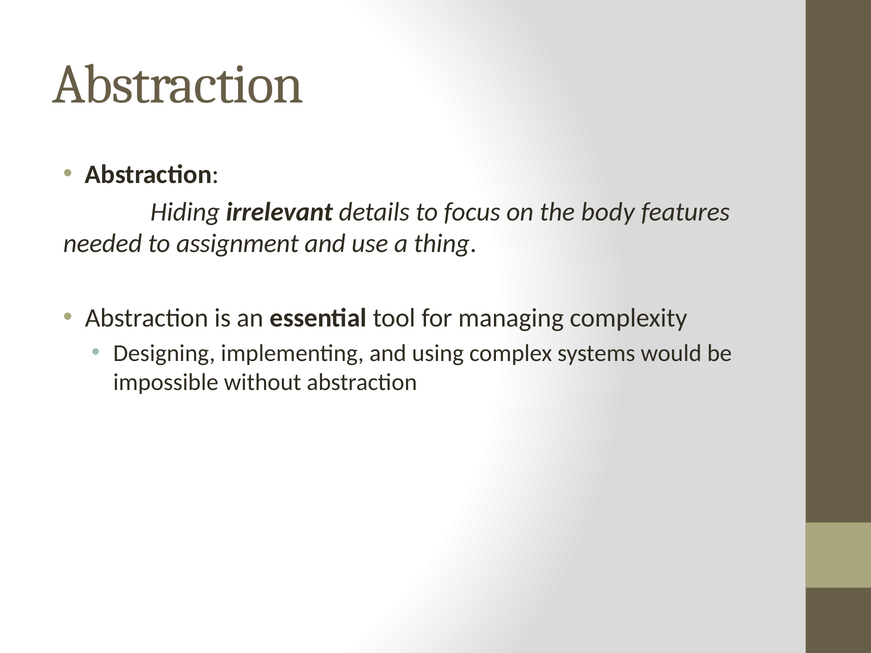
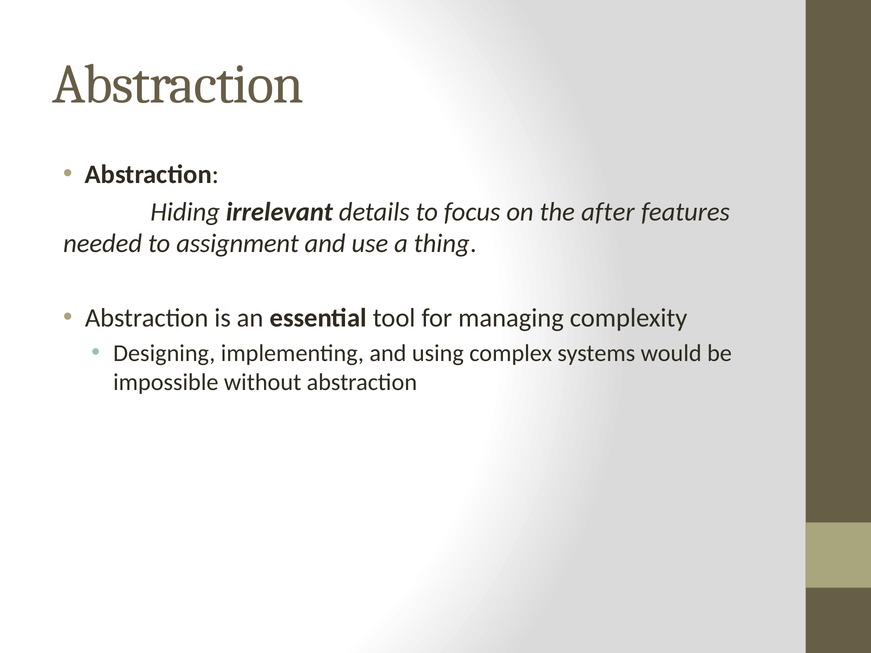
body: body -> after
